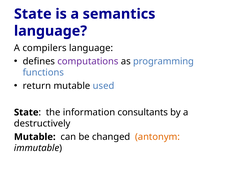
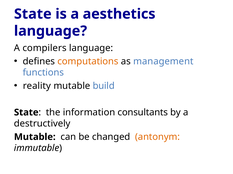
semantics: semantics -> aesthetics
computations colour: purple -> orange
programming: programming -> management
return: return -> reality
used: used -> build
